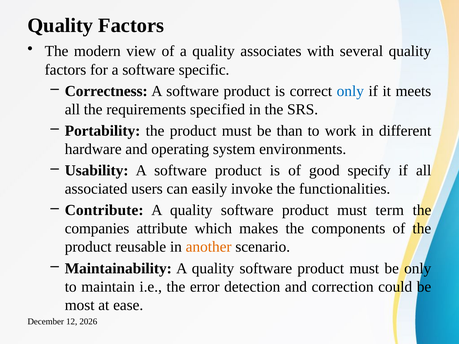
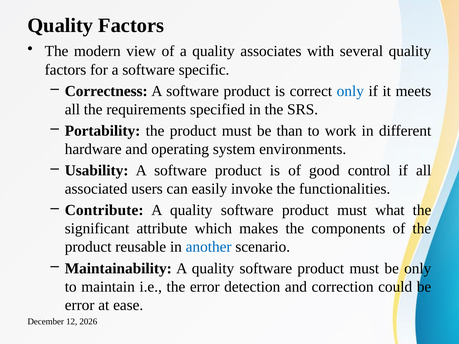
specify: specify -> control
term: term -> what
companies: companies -> significant
another colour: orange -> blue
most at (80, 305): most -> error
